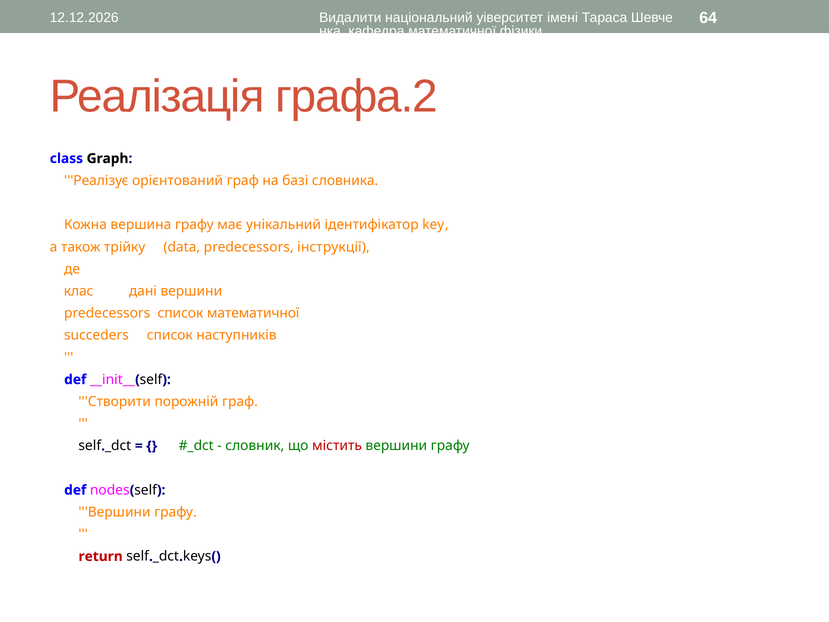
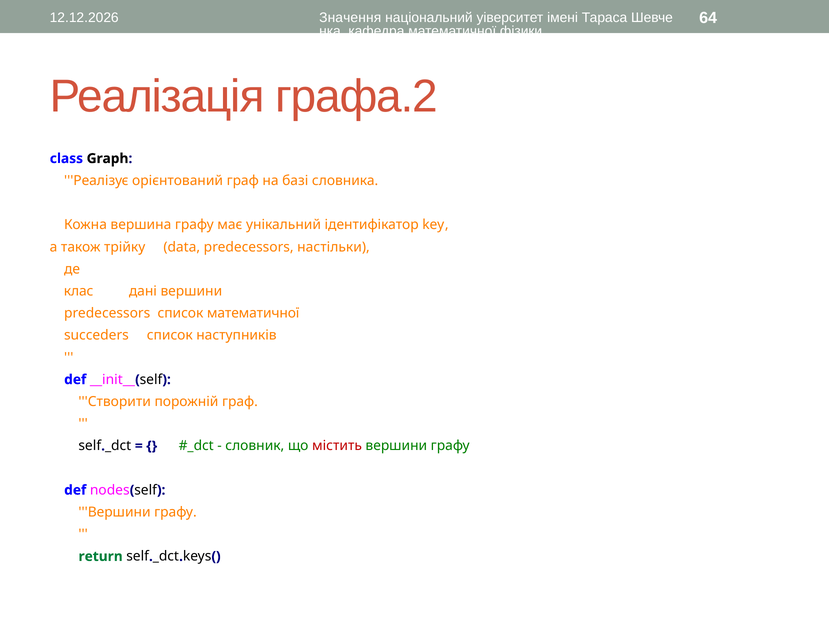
Видалити: Видалити -> Значення
інструкції: інструкції -> настільки
return colour: red -> green
